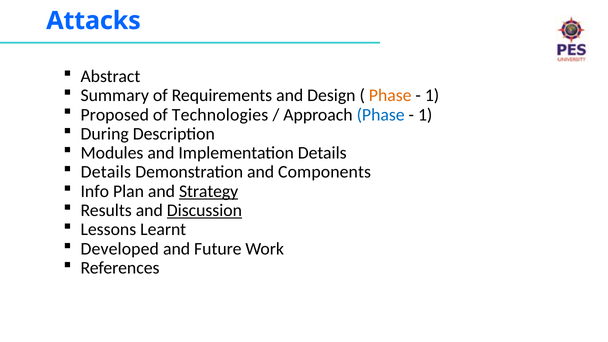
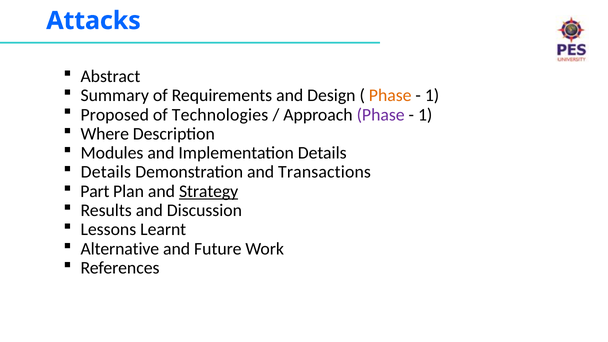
Phase at (381, 115) colour: blue -> purple
During: During -> Where
Components: Components -> Transactions
Info: Info -> Part
Discussion underline: present -> none
Developed: Developed -> Alternative
